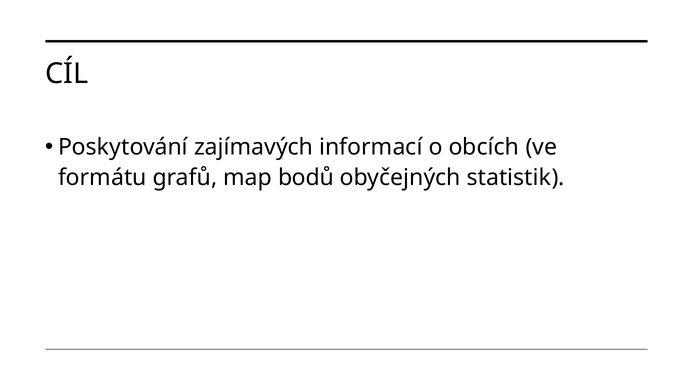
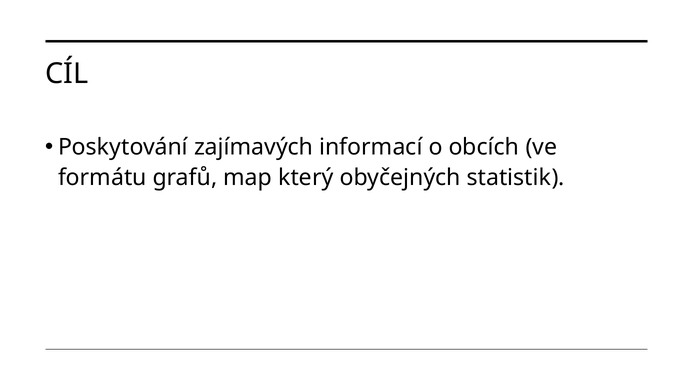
bodů: bodů -> který
